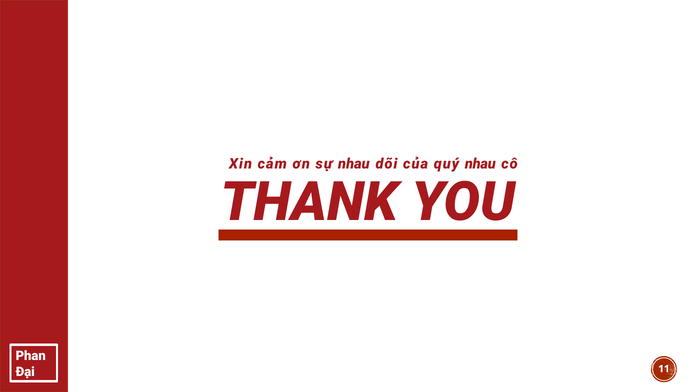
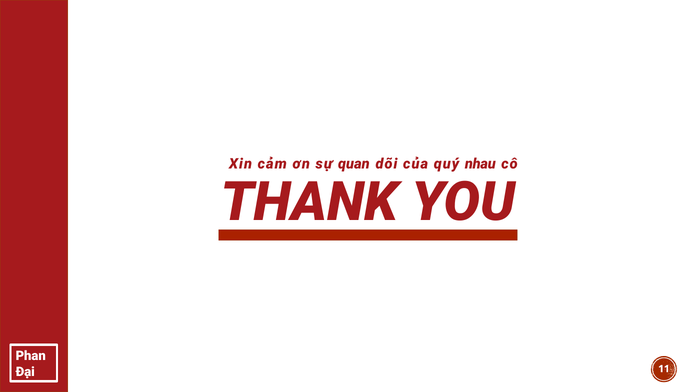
sự nhau: nhau -> quan
